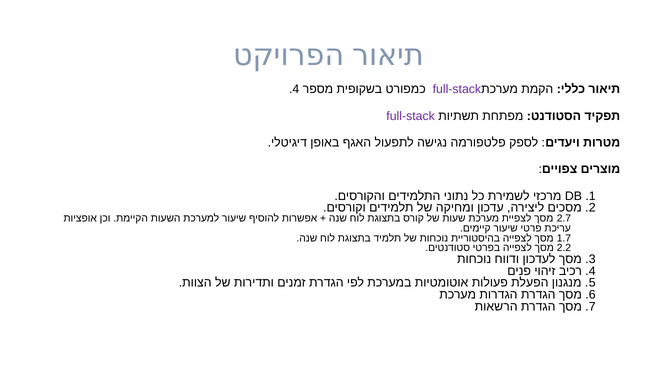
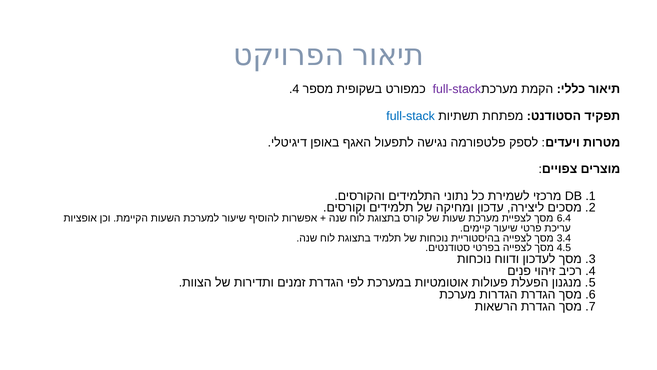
full-stack at (411, 116) colour: purple -> blue
2.7: 2.7 -> 6.4
1.7: 1.7 -> 3.4
2.2: 2.2 -> 4.5
